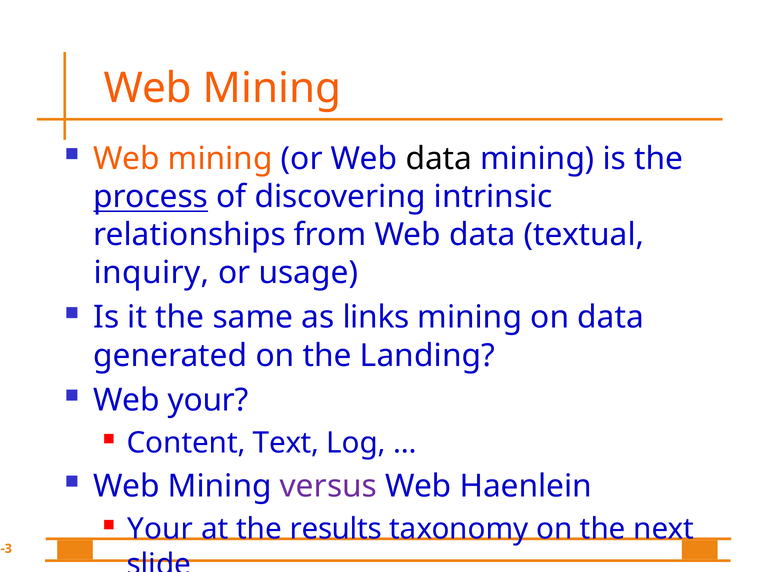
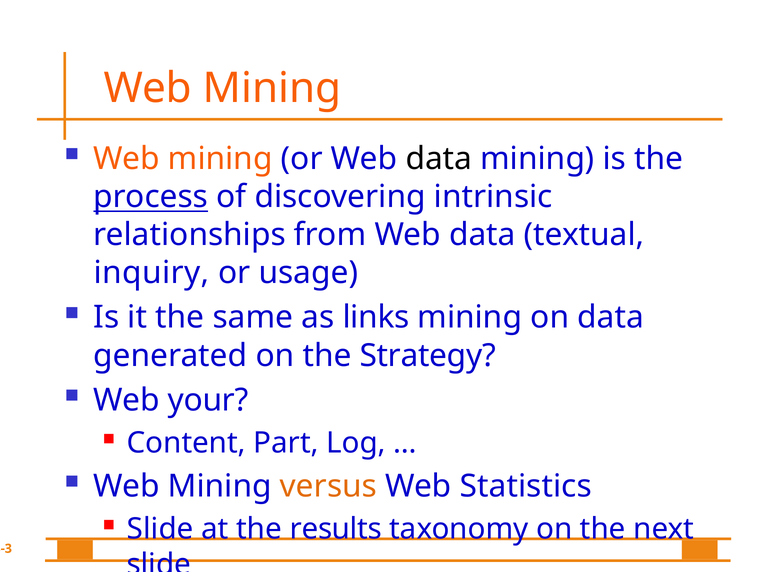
Landing: Landing -> Strategy
Text: Text -> Part
versus colour: purple -> orange
Haenlein: Haenlein -> Statistics
Your at (160, 528): Your -> Slide
